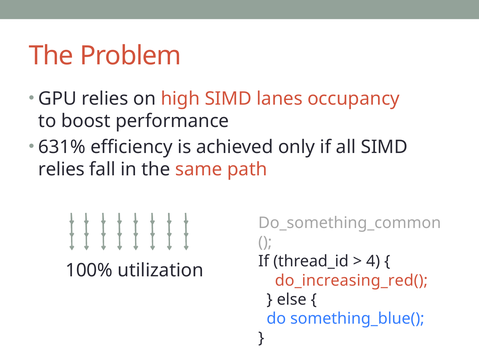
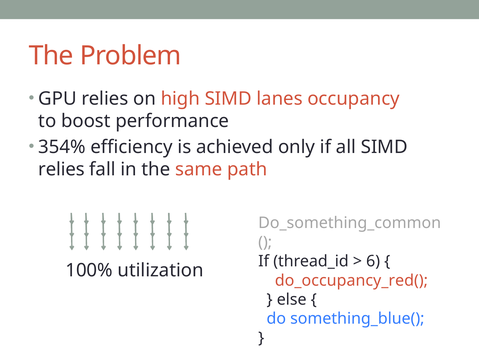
631%: 631% -> 354%
4: 4 -> 6
do_increasing_red(: do_increasing_red( -> do_occupancy_red(
